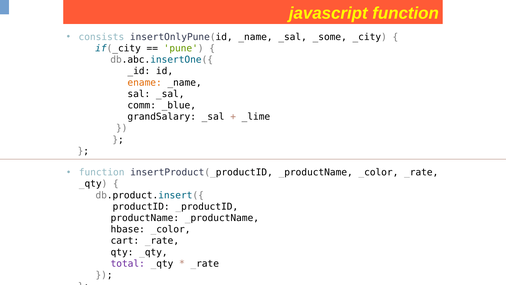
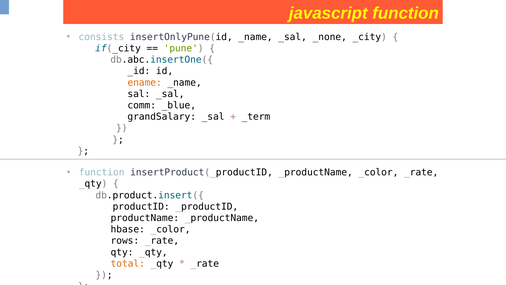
_some: _some -> _none
_lime: _lime -> _term
cart: cart -> rows
total colour: purple -> orange
